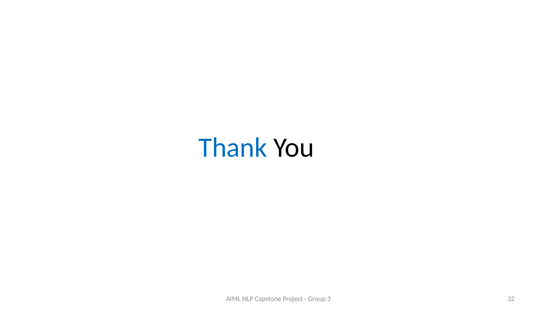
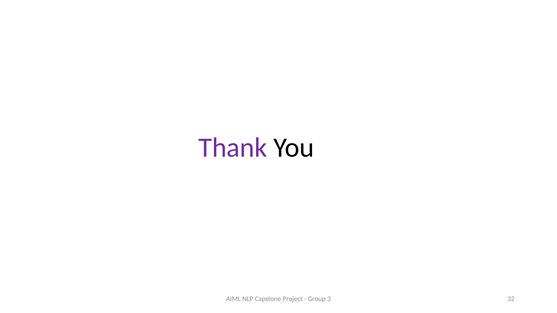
Thank colour: blue -> purple
